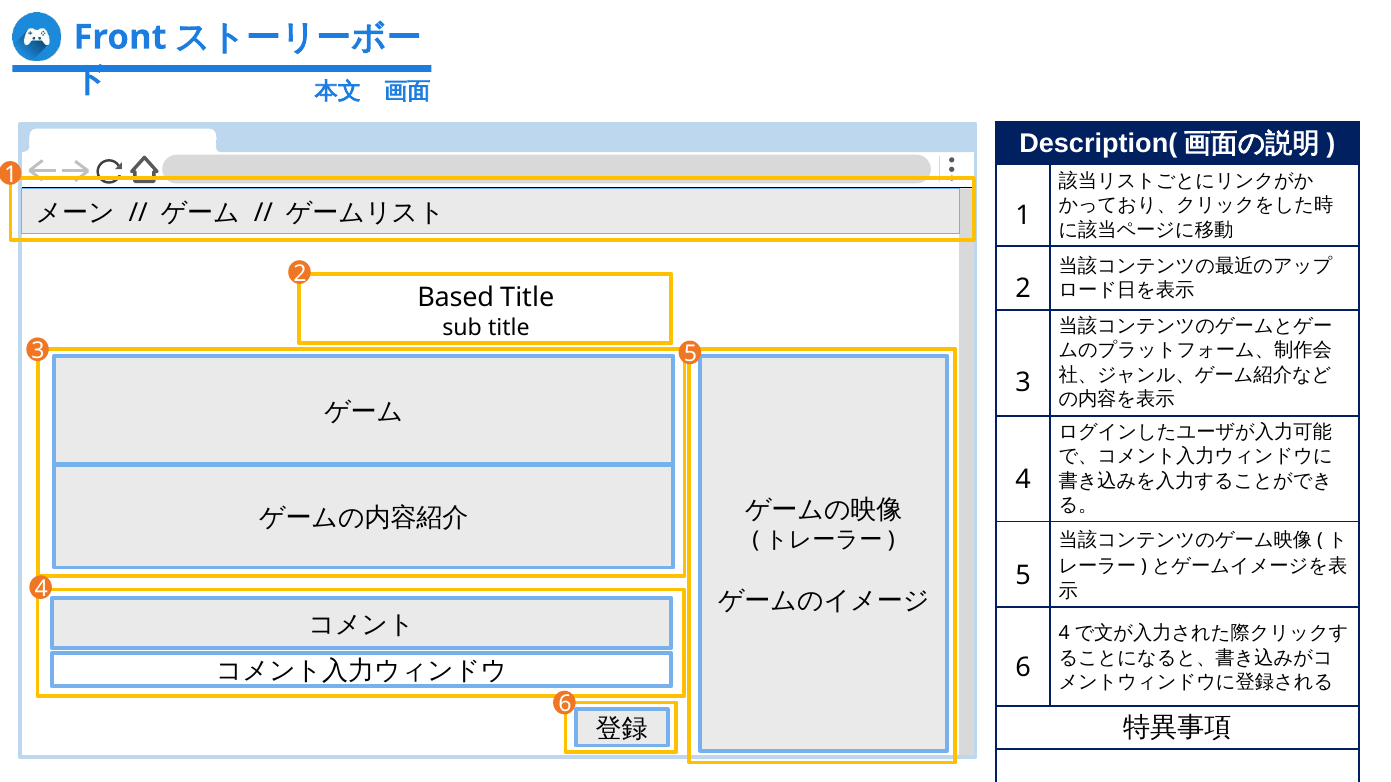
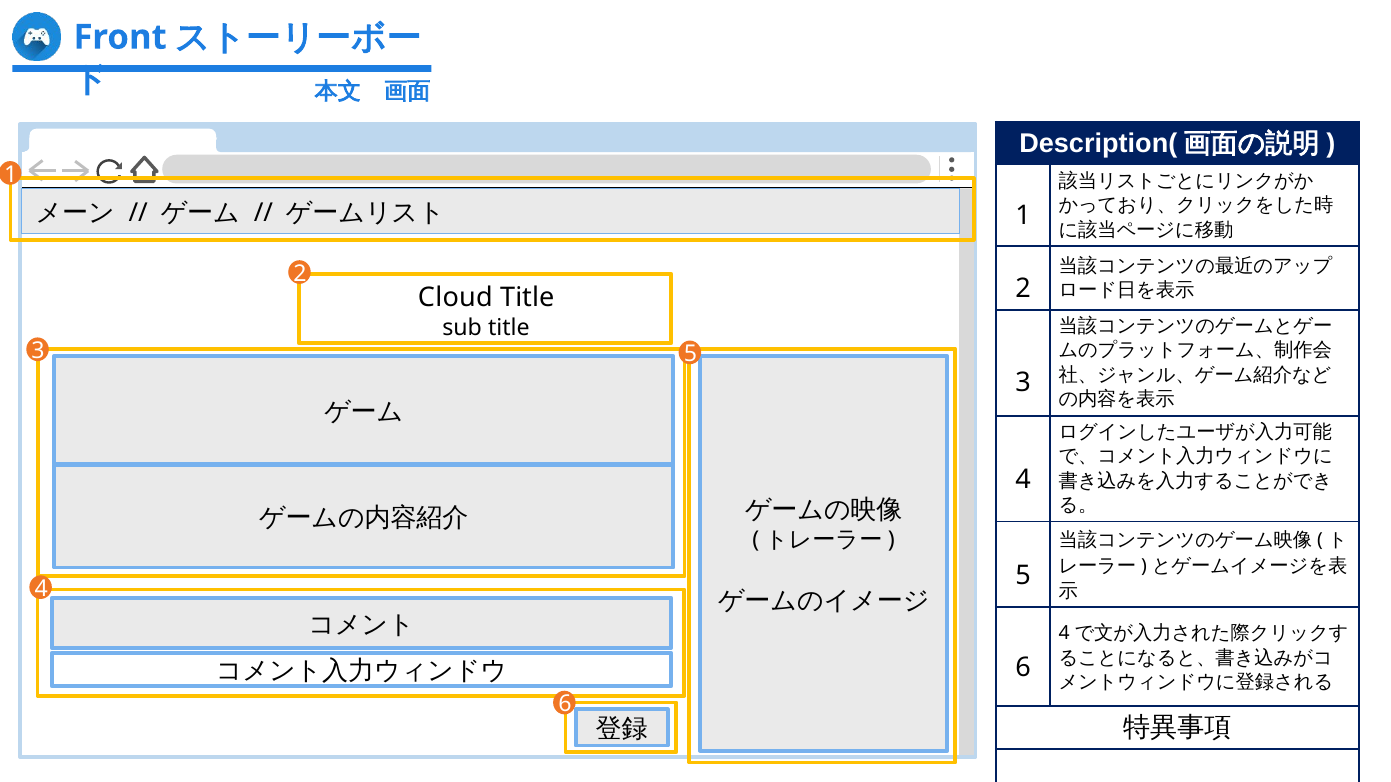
Based: Based -> Cloud
